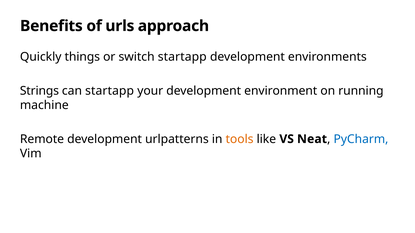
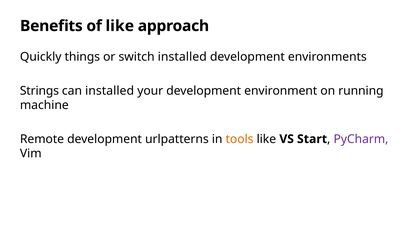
of urls: urls -> like
switch startapp: startapp -> installed
can startapp: startapp -> installed
Neat: Neat -> Start
PyCharm colour: blue -> purple
